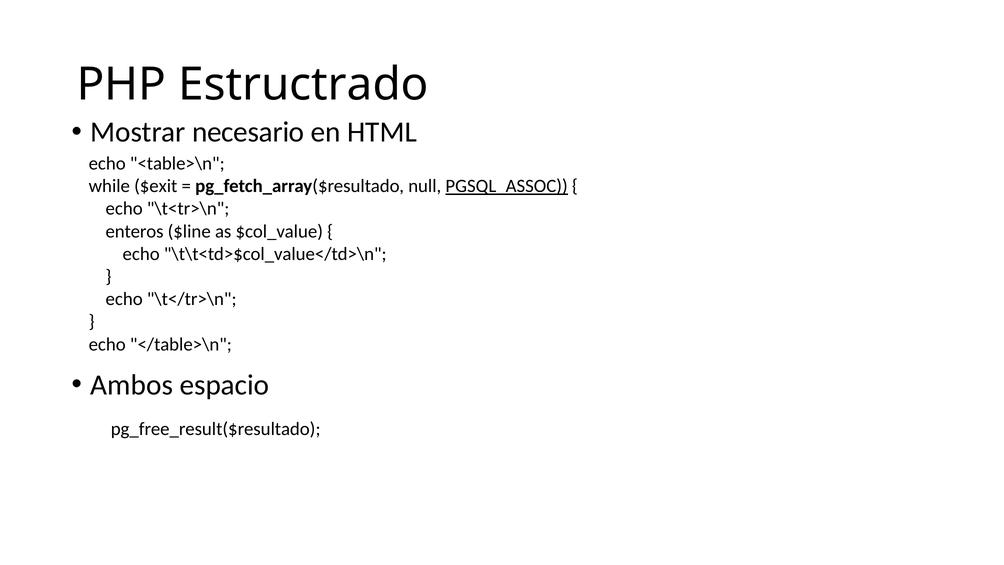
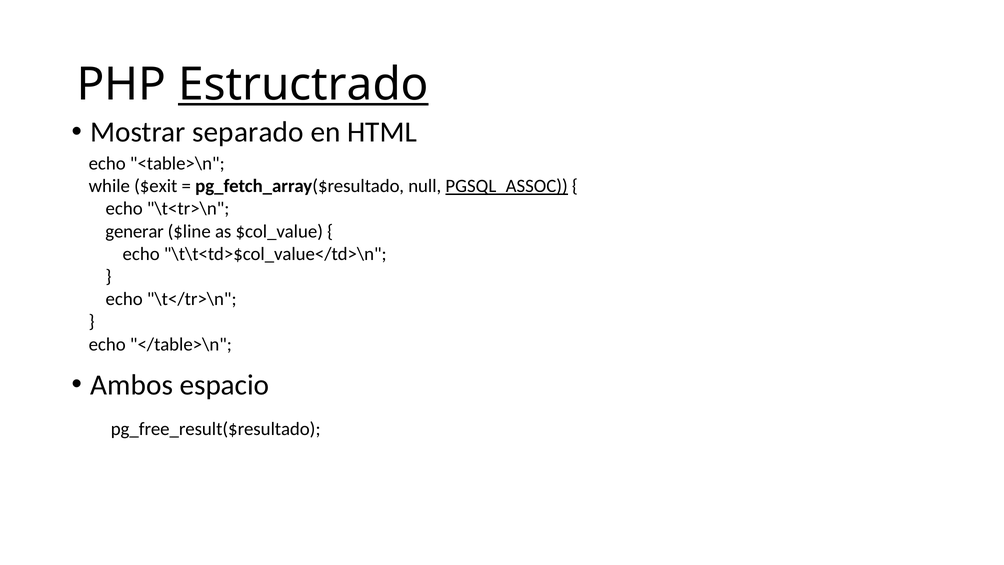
Estructrado underline: none -> present
necesario: necesario -> separado
enteros: enteros -> generar
